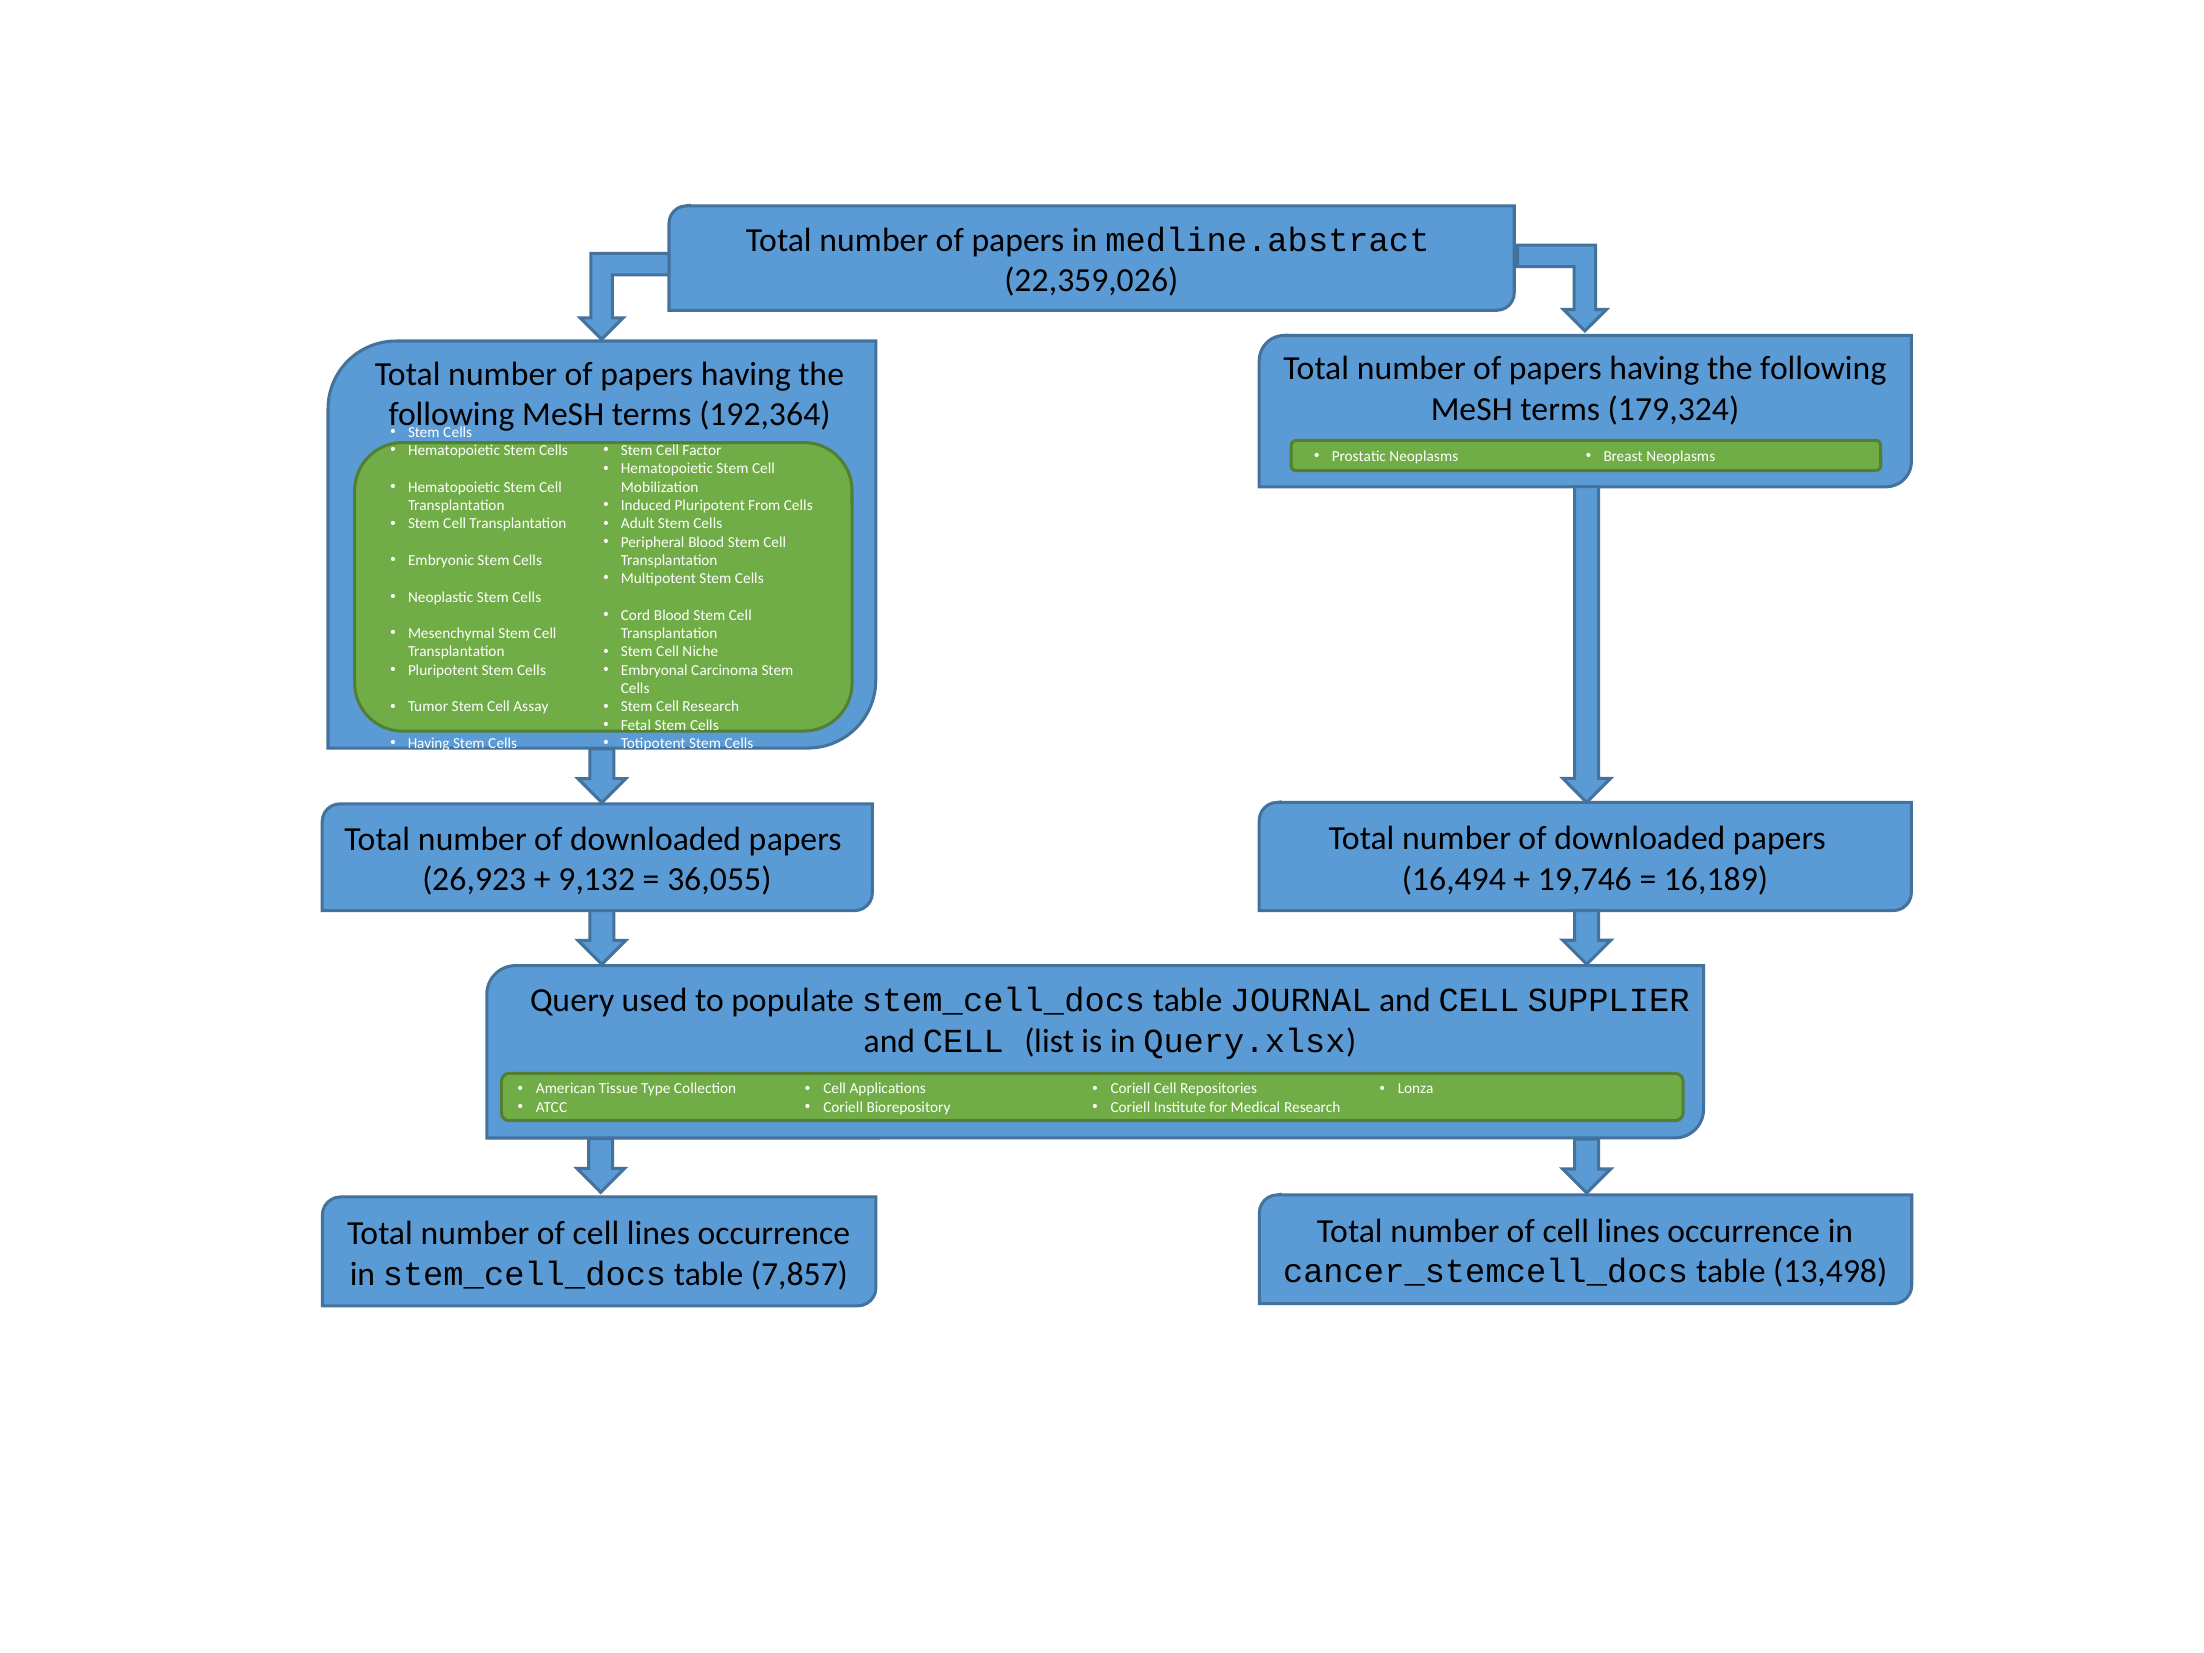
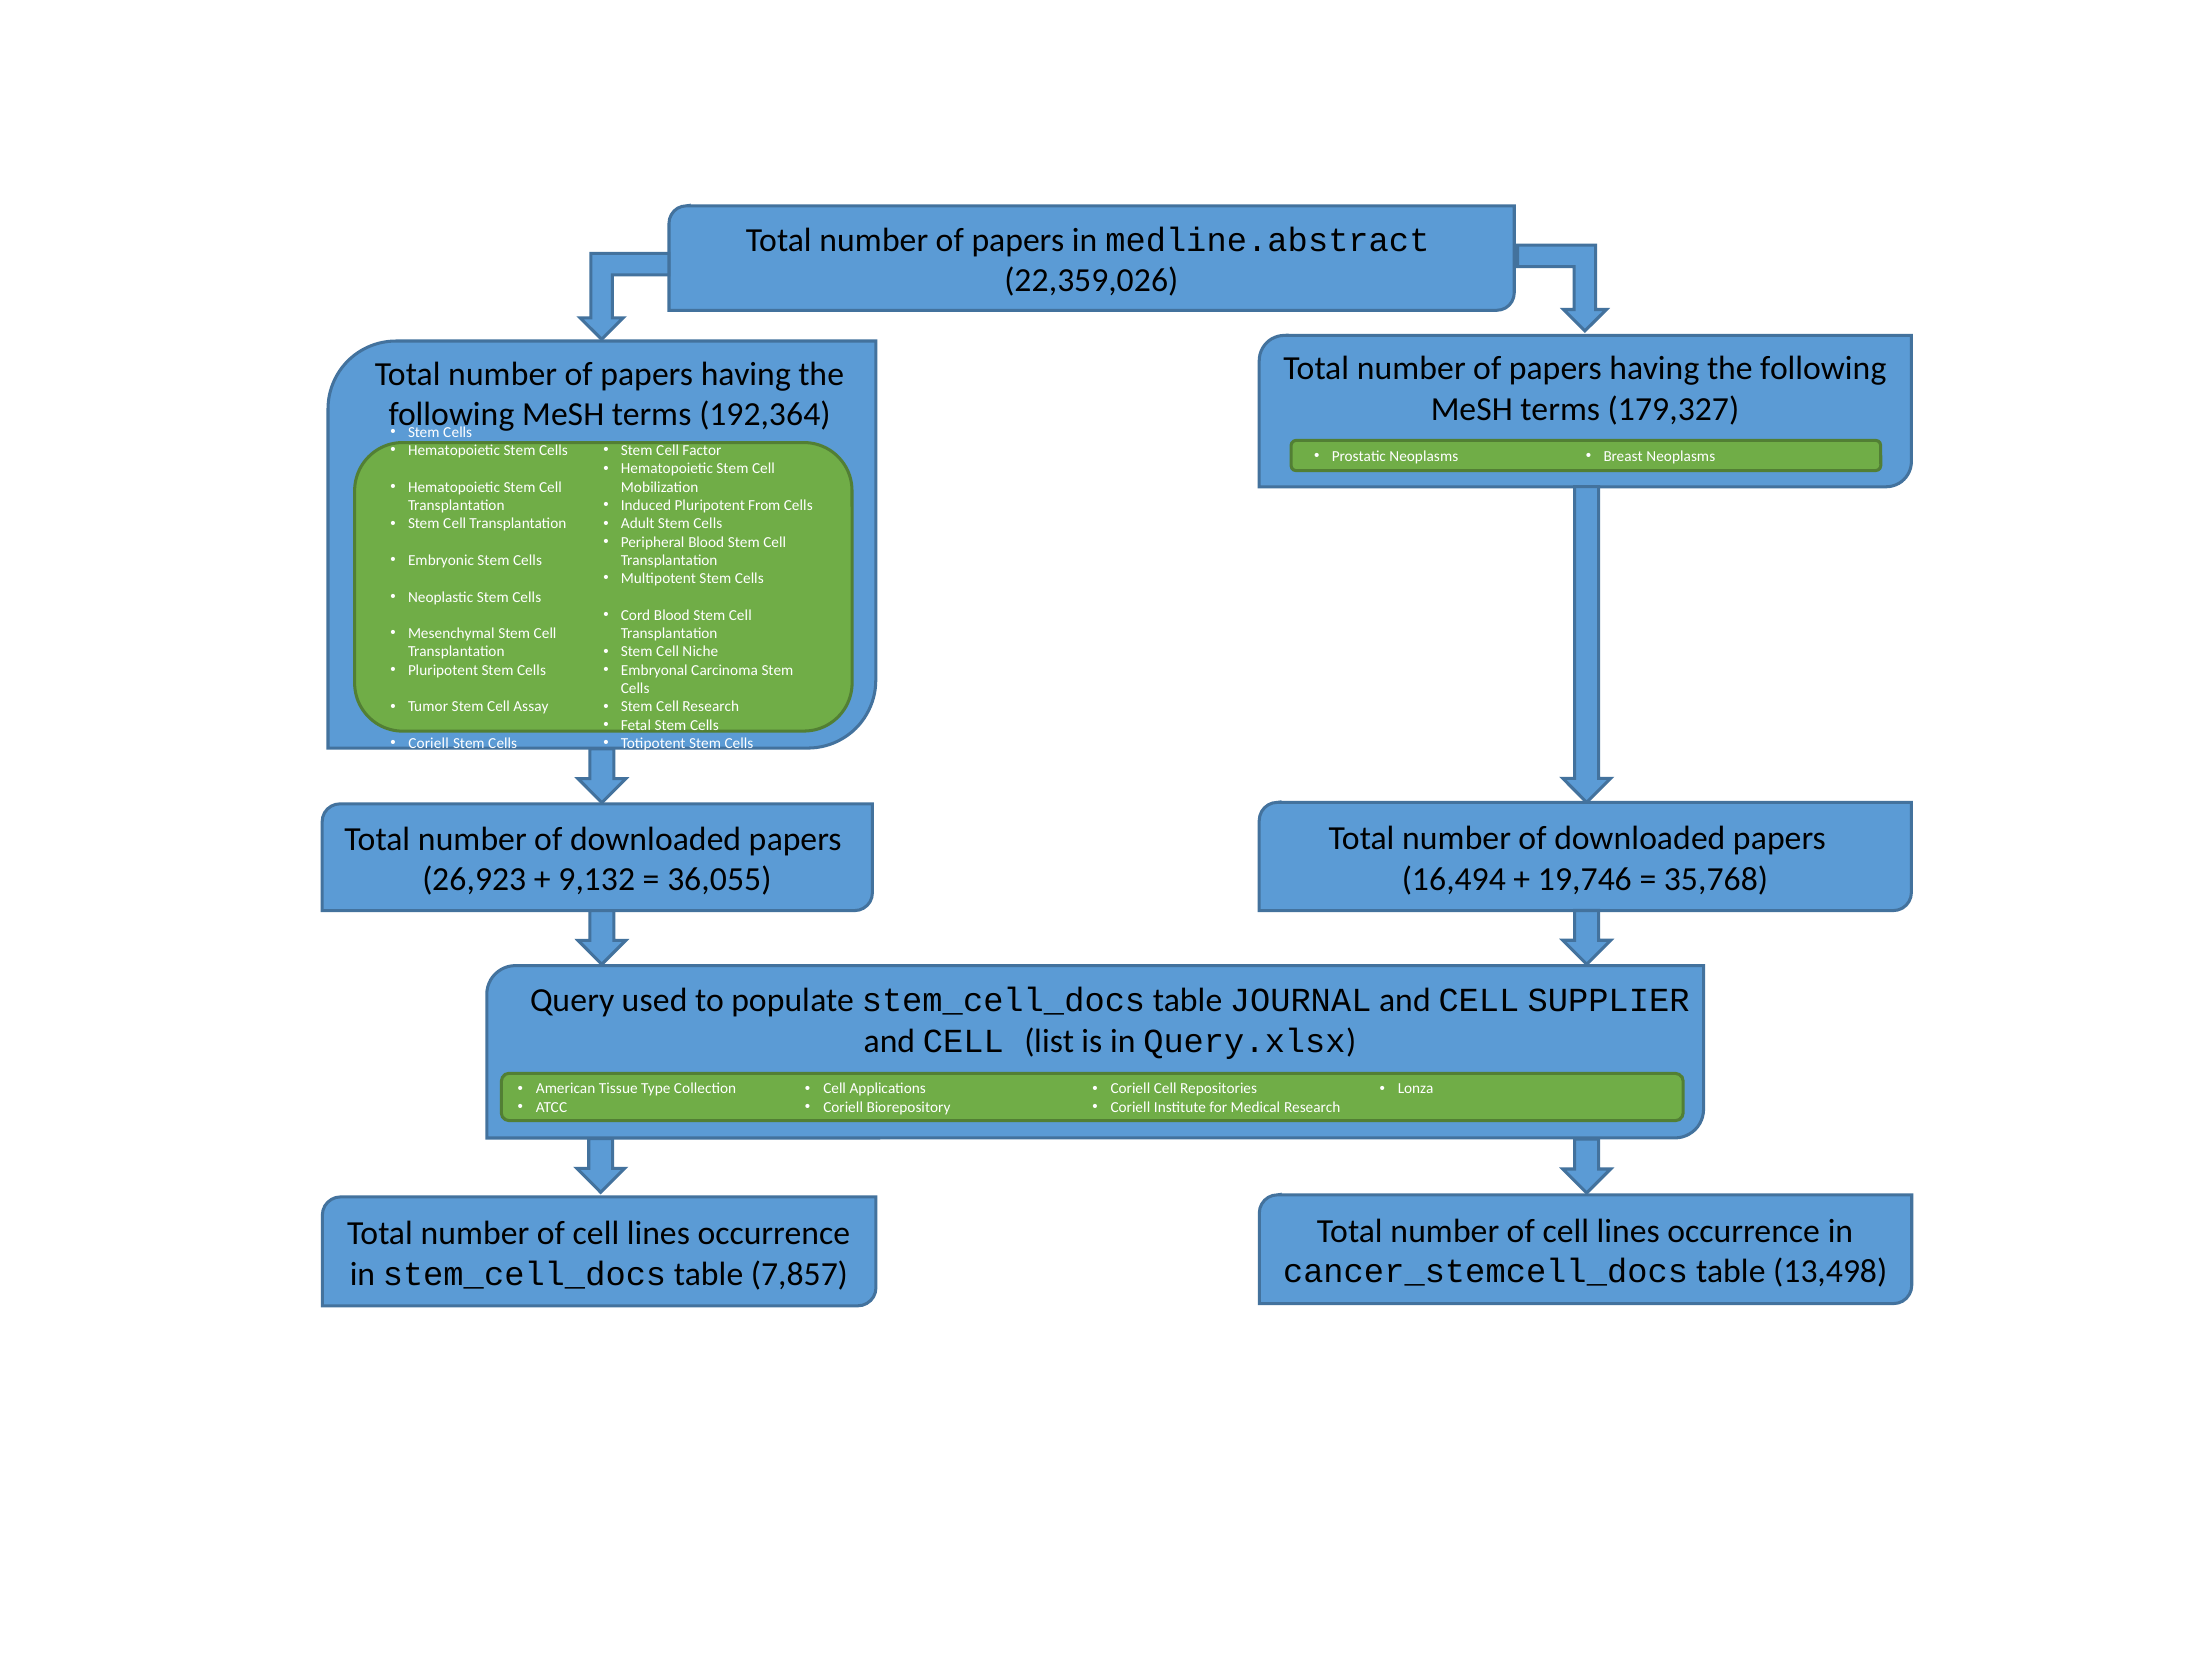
179,324: 179,324 -> 179,327
Having at (429, 743): Having -> Coriell
16,189: 16,189 -> 35,768
